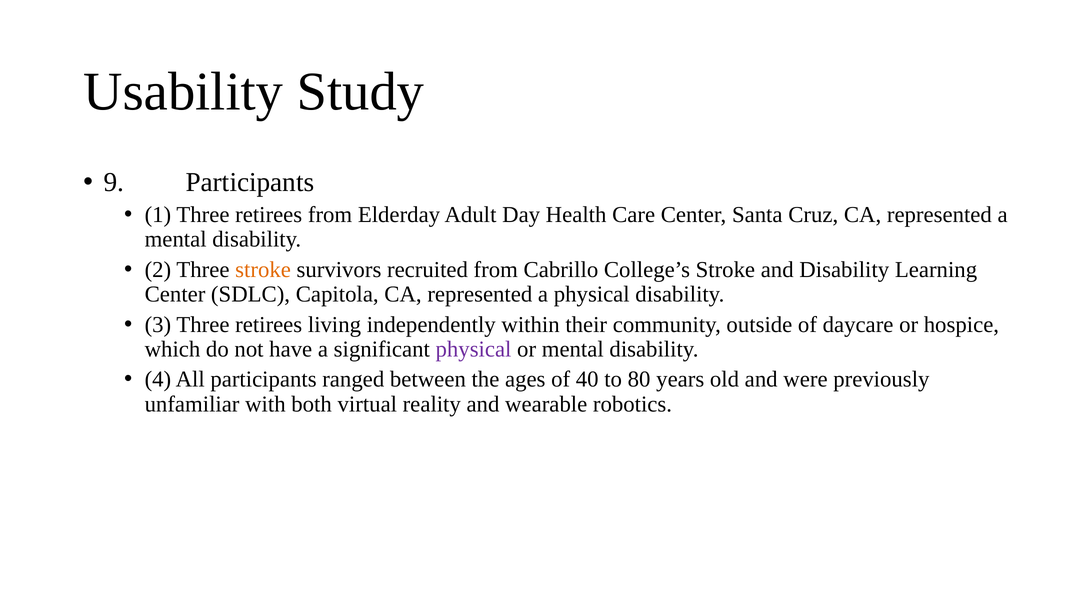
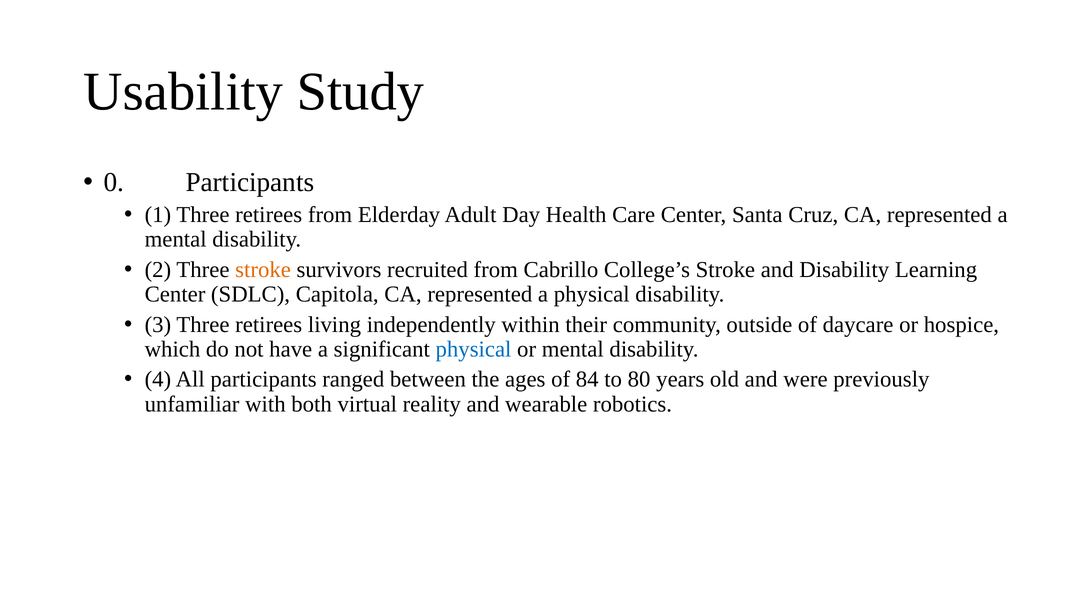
9: 9 -> 0
physical at (474, 349) colour: purple -> blue
40: 40 -> 84
